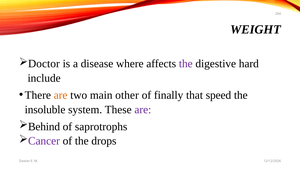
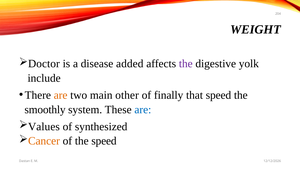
where: where -> added
hard: hard -> yolk
insoluble: insoluble -> smoothly
are at (143, 109) colour: purple -> blue
Behind: Behind -> Values
saprotrophs: saprotrophs -> synthesized
Cancer colour: purple -> orange
the drops: drops -> speed
